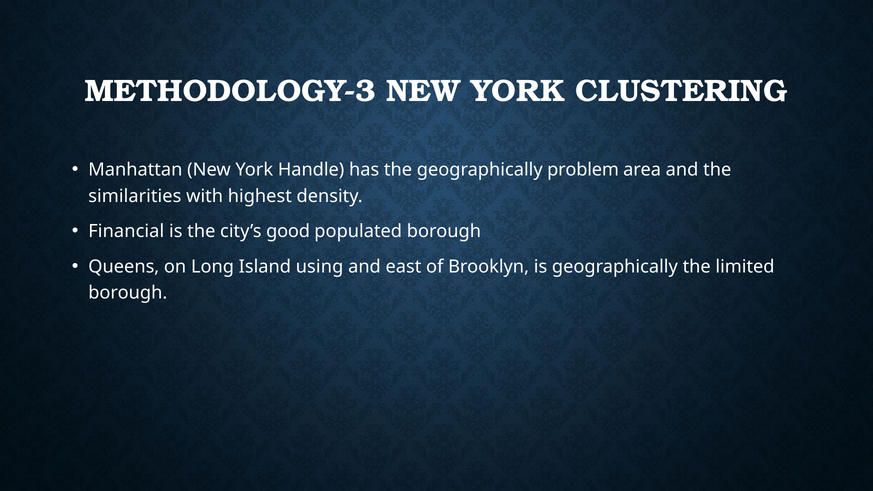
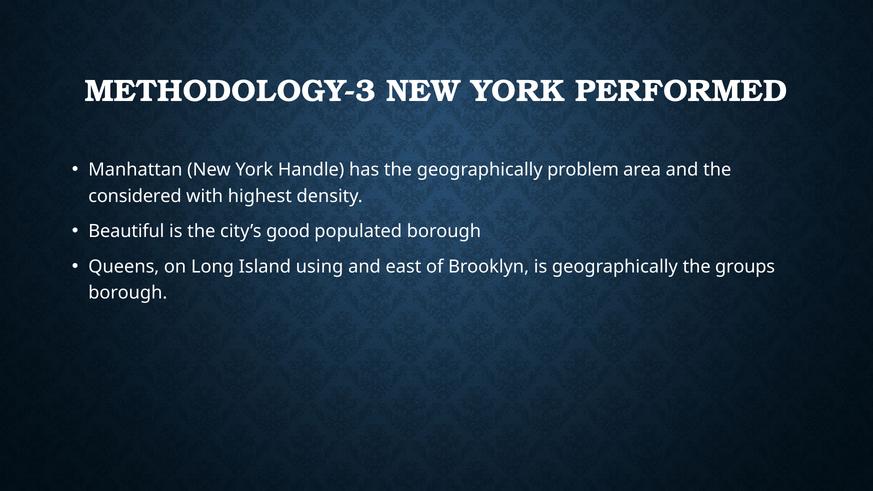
CLUSTERING: CLUSTERING -> PERFORMED
similarities: similarities -> considered
Financial: Financial -> Beautiful
limited: limited -> groups
